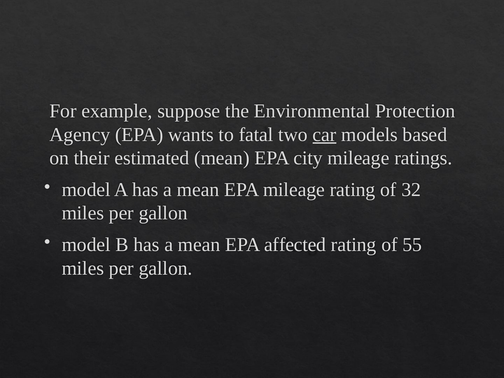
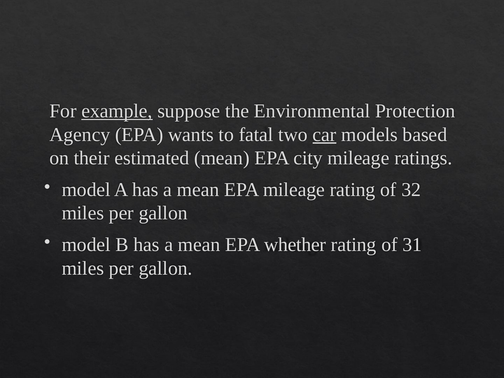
example underline: none -> present
affected: affected -> whether
55: 55 -> 31
